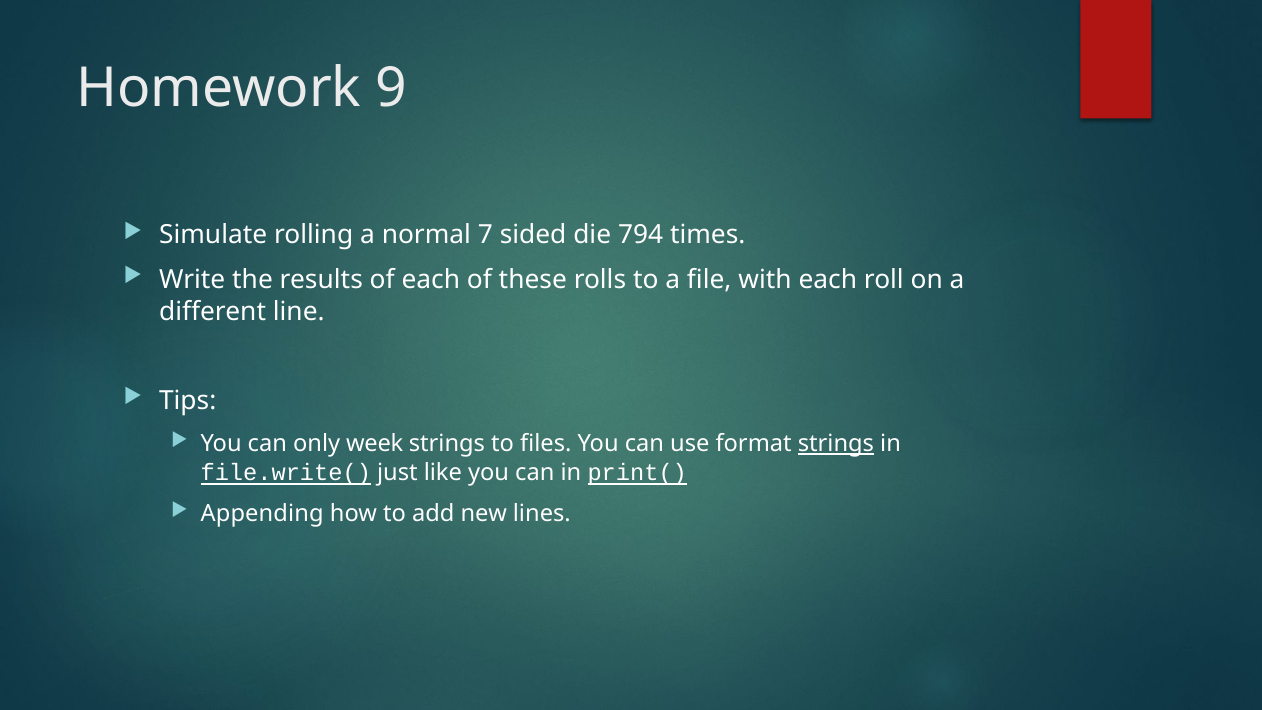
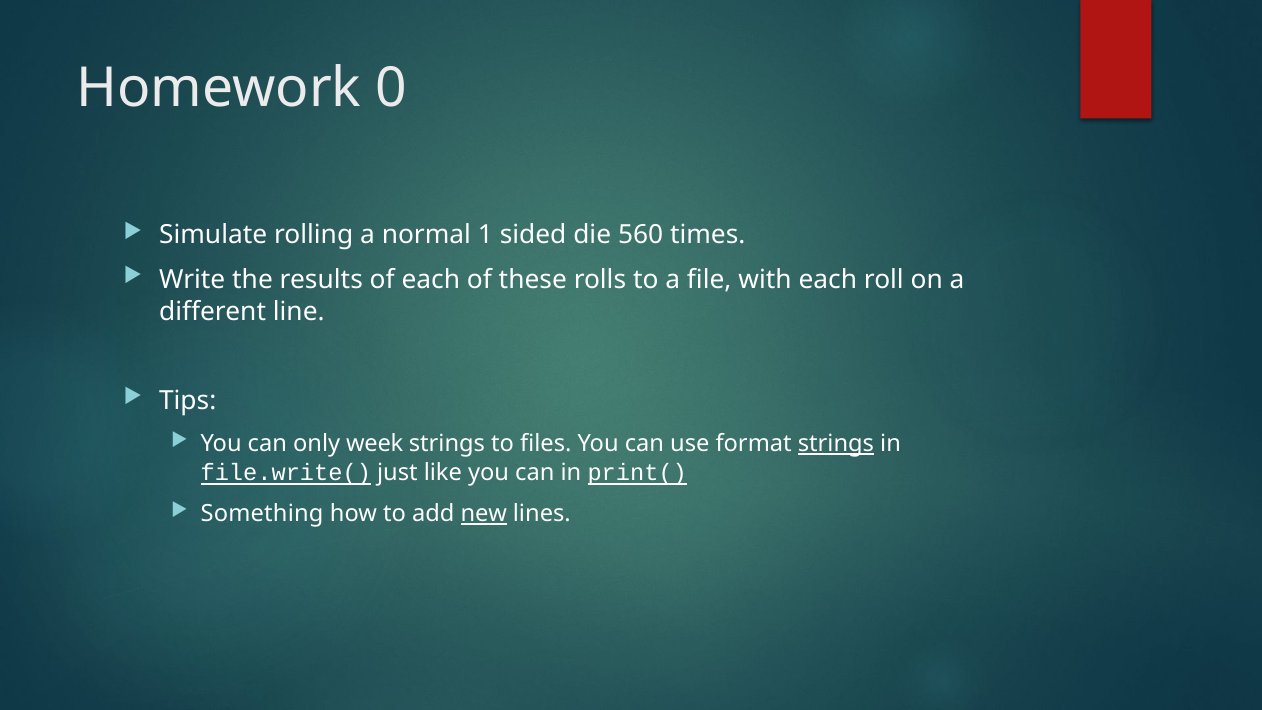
9: 9 -> 0
7: 7 -> 1
794: 794 -> 560
Appending: Appending -> Something
new underline: none -> present
